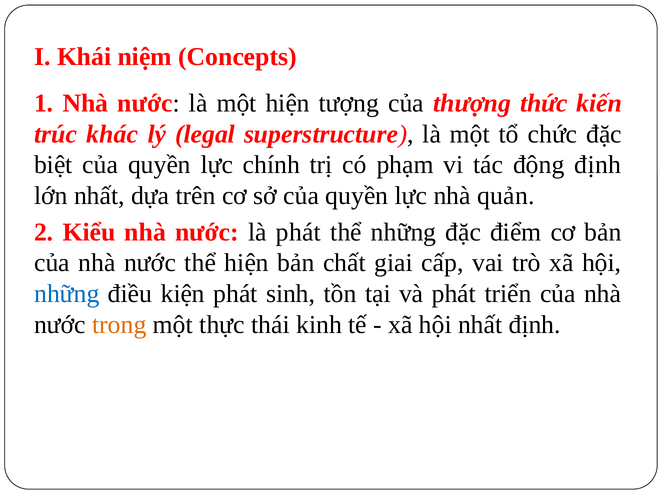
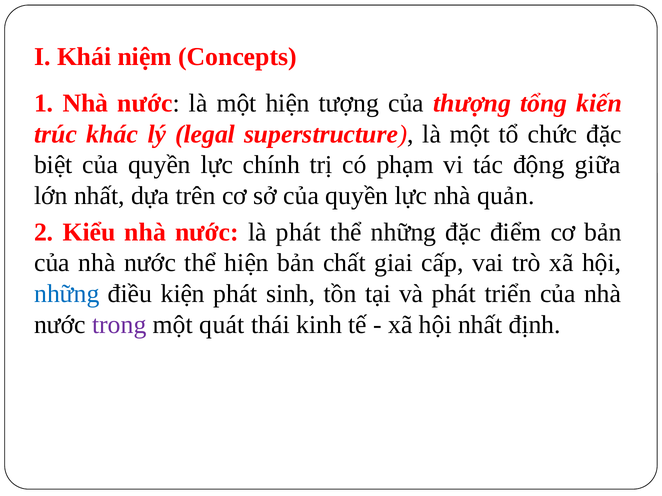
thức: thức -> tổng
động định: định -> giữa
trong colour: orange -> purple
thực: thực -> quát
